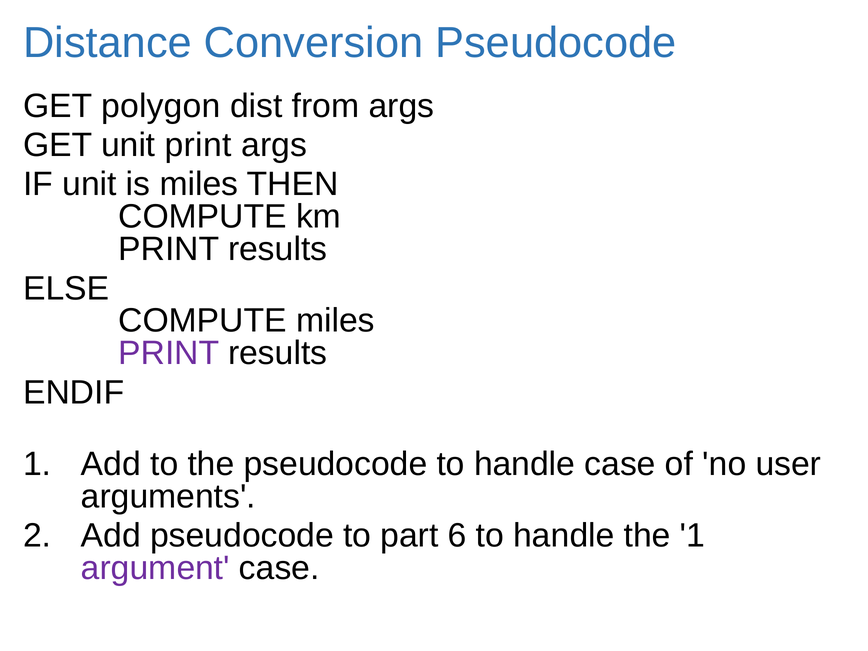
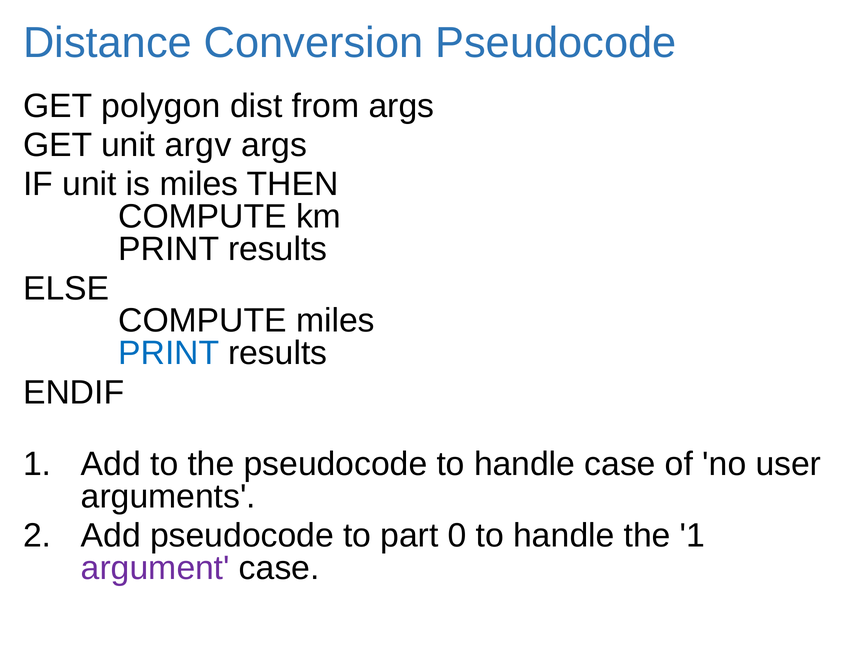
unit print: print -> argv
PRINT at (169, 353) colour: purple -> blue
6: 6 -> 0
